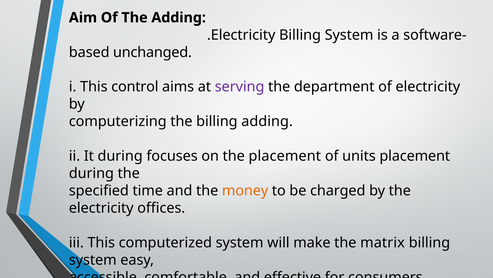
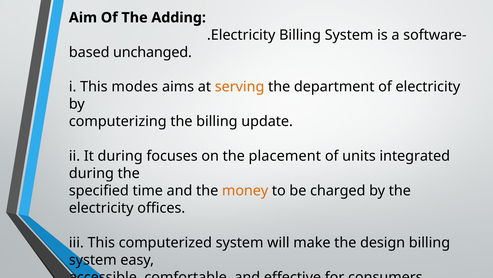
control: control -> modes
serving colour: purple -> orange
billing adding: adding -> update
units placement: placement -> integrated
matrix: matrix -> design
